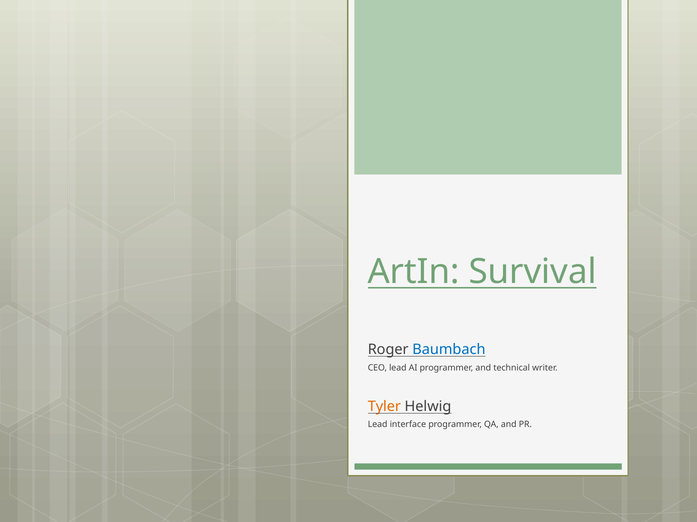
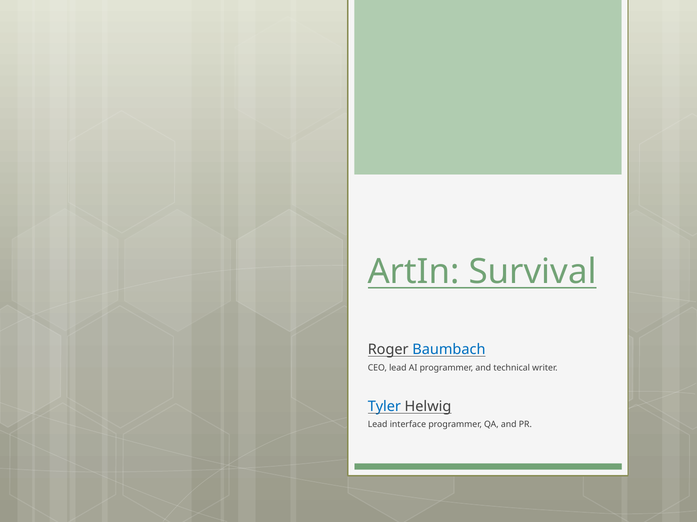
Tyler colour: orange -> blue
